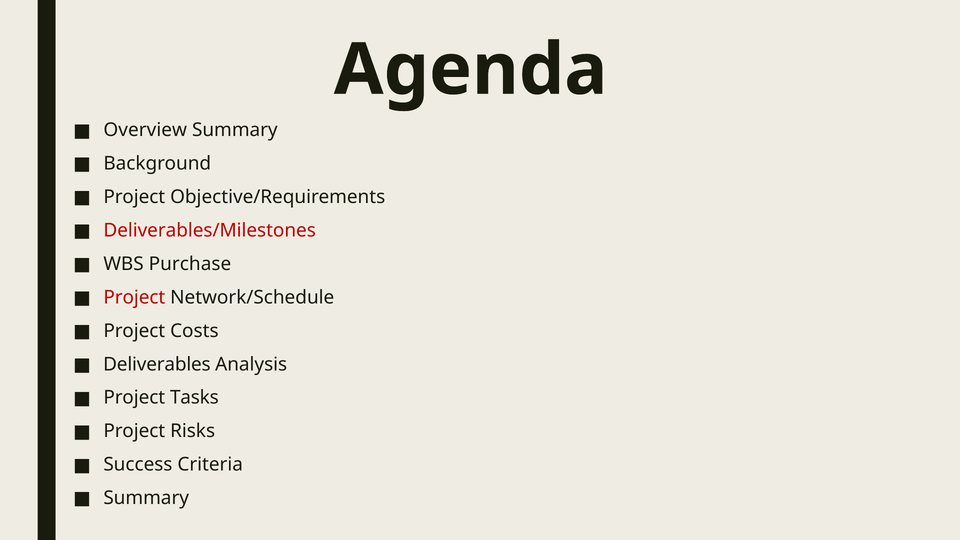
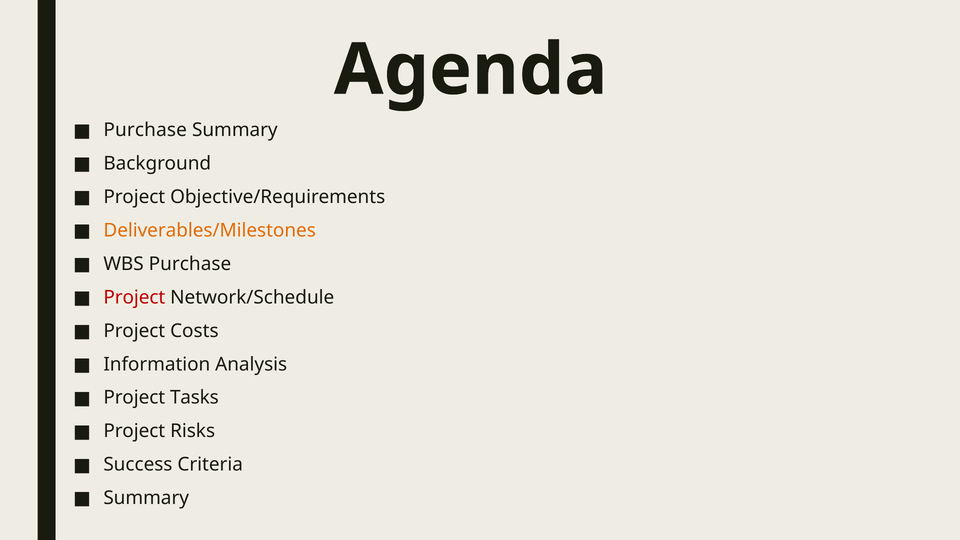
Overview at (145, 130): Overview -> Purchase
Deliverables/Milestones colour: red -> orange
Deliverables: Deliverables -> Information
